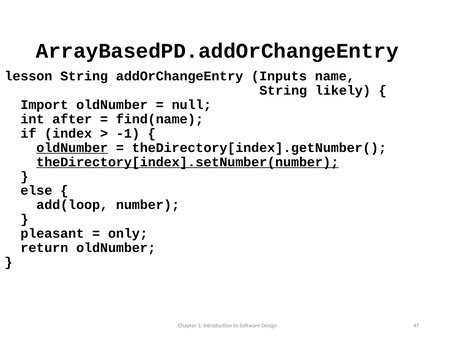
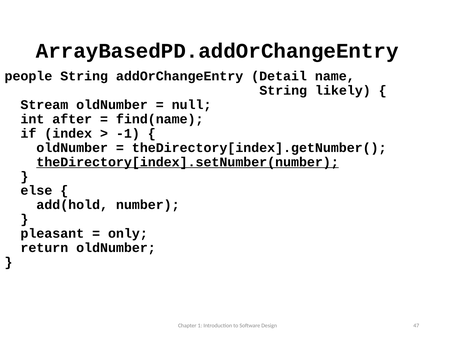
lesson: lesson -> people
Inputs: Inputs -> Detail
Import: Import -> Stream
oldNumber at (72, 148) underline: present -> none
add(loop: add(loop -> add(hold
